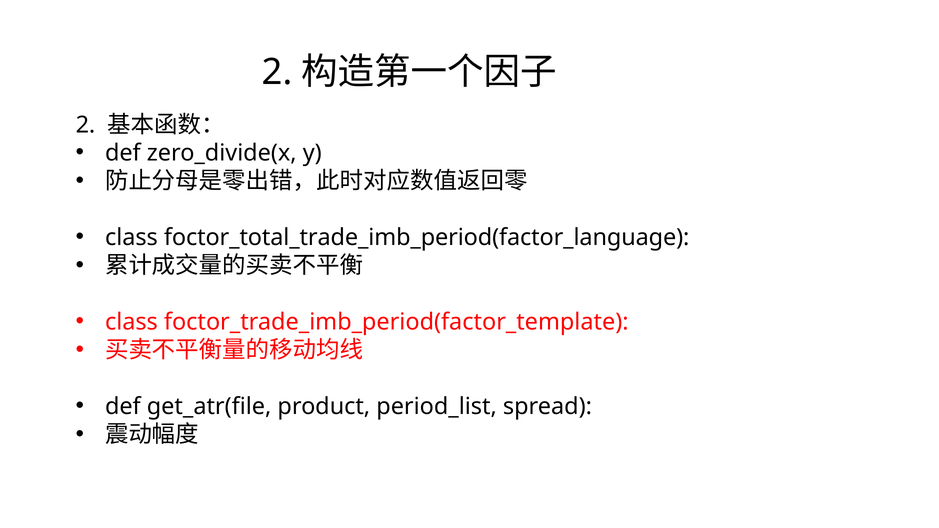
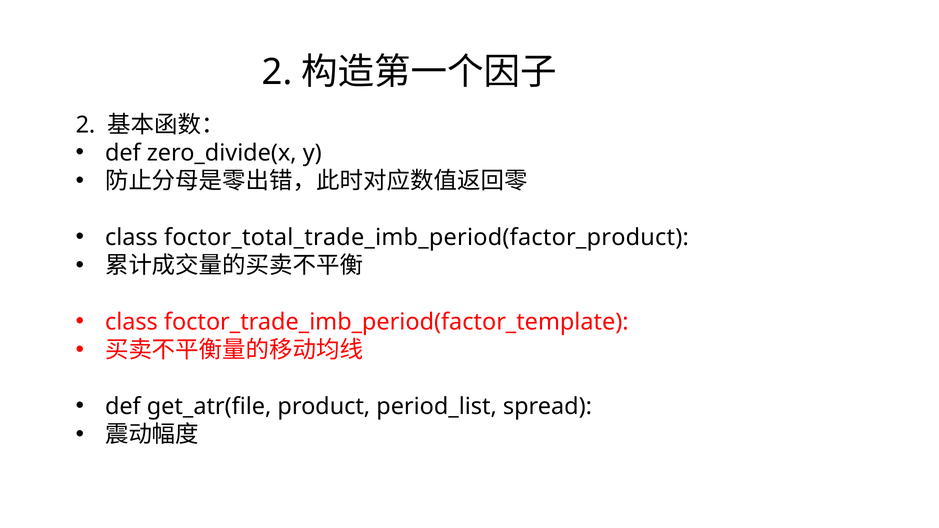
foctor_total_trade_imb_period(factor_language: foctor_total_trade_imb_period(factor_language -> foctor_total_trade_imb_period(factor_product
